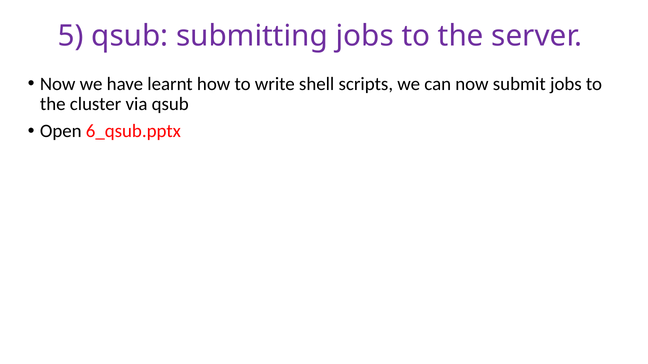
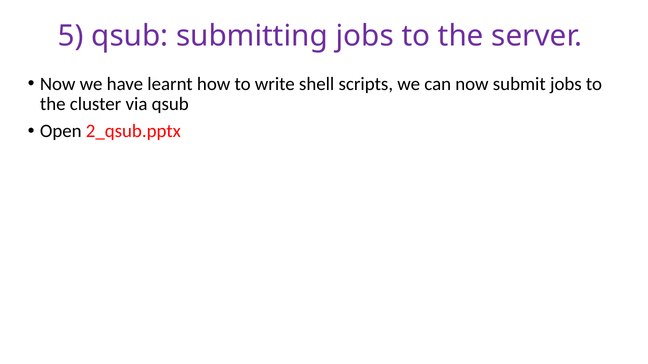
6_qsub.pptx: 6_qsub.pptx -> 2_qsub.pptx
